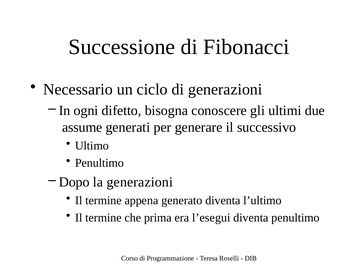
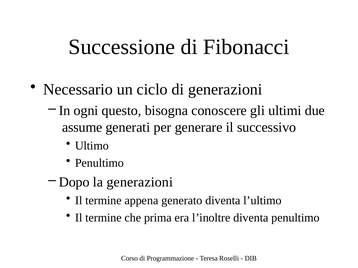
difetto: difetto -> questo
l’esegui: l’esegui -> l’inoltre
